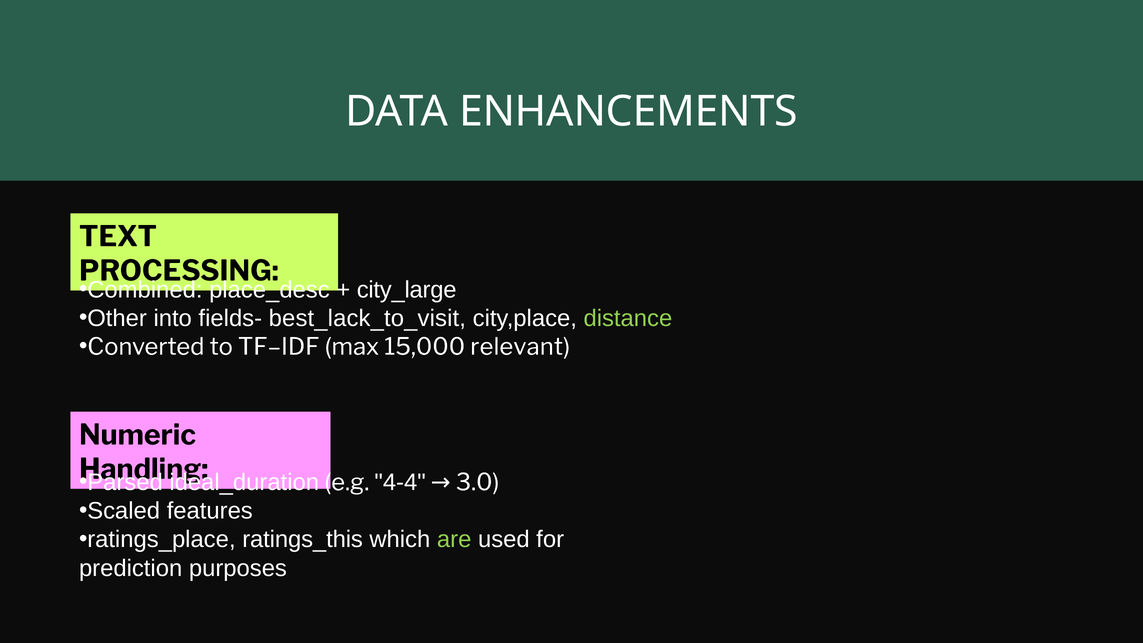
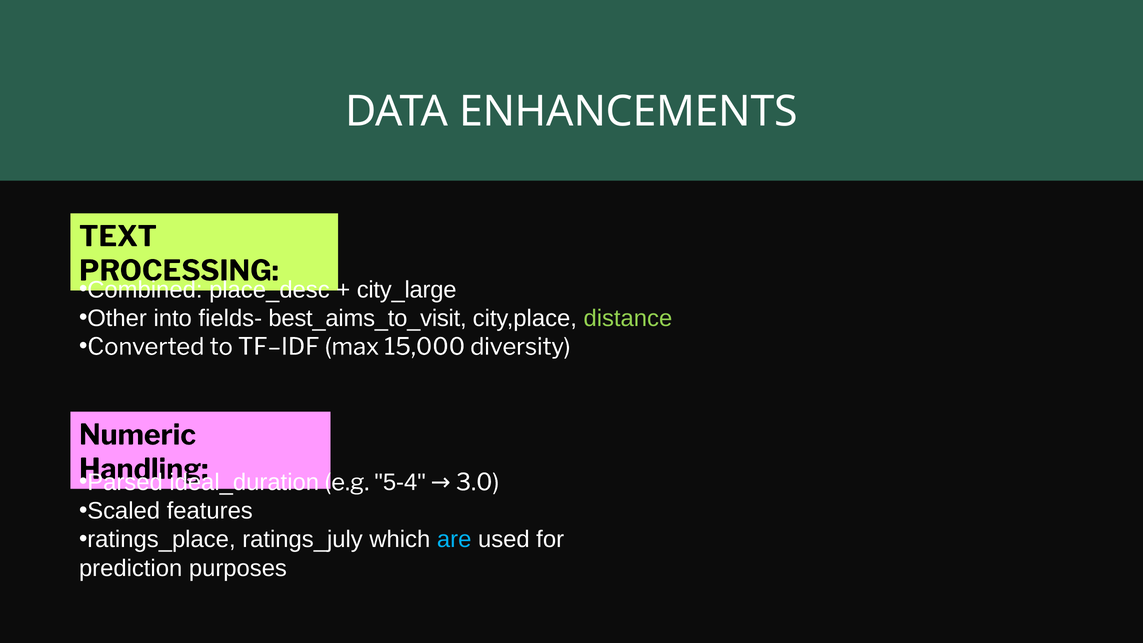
best_lack_to_visit: best_lack_to_visit -> best_aims_to_visit
relevant: relevant -> diversity
4-4: 4-4 -> 5-4
ratings_this: ratings_this -> ratings_july
are colour: light green -> light blue
